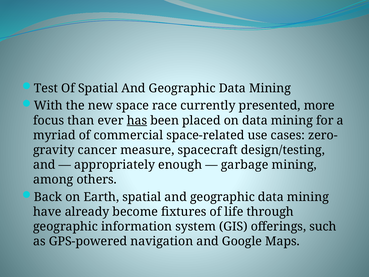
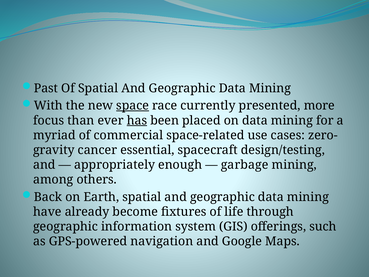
Test: Test -> Past
space underline: none -> present
measure: measure -> essential
